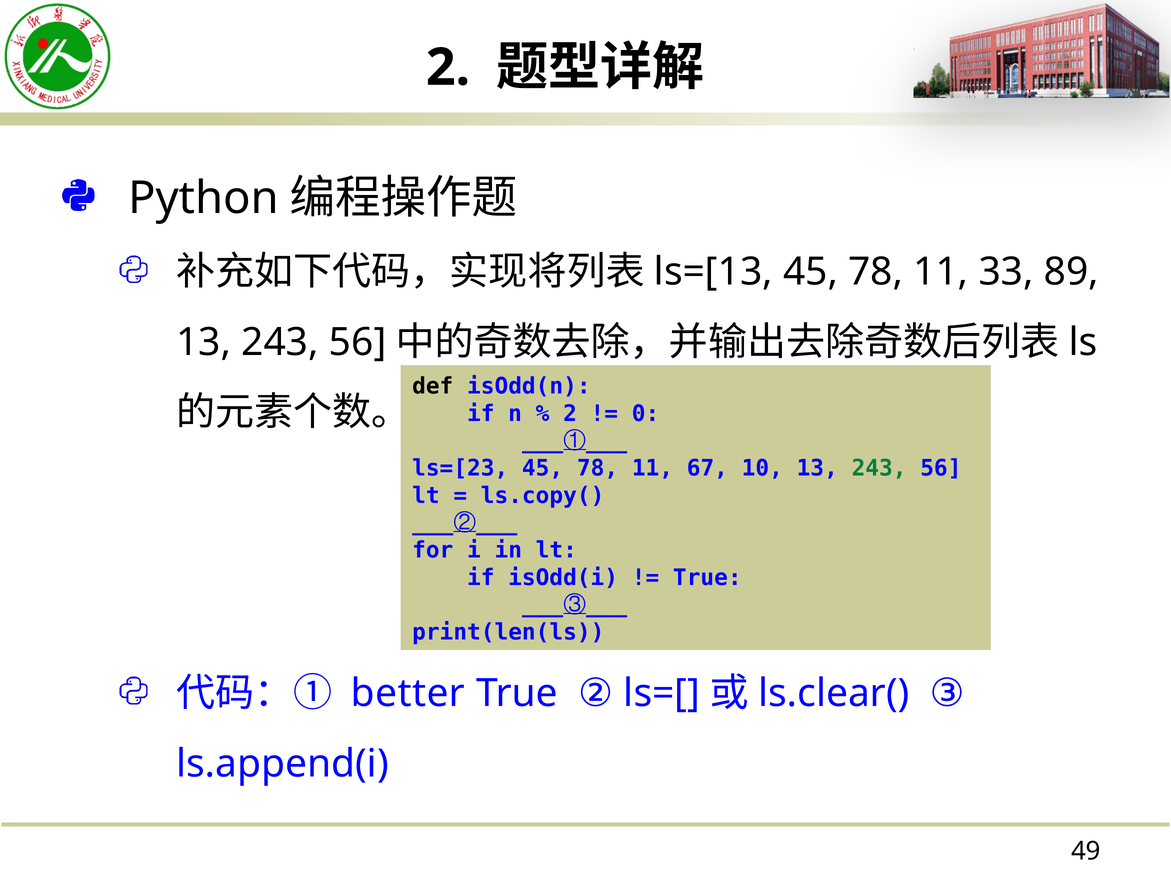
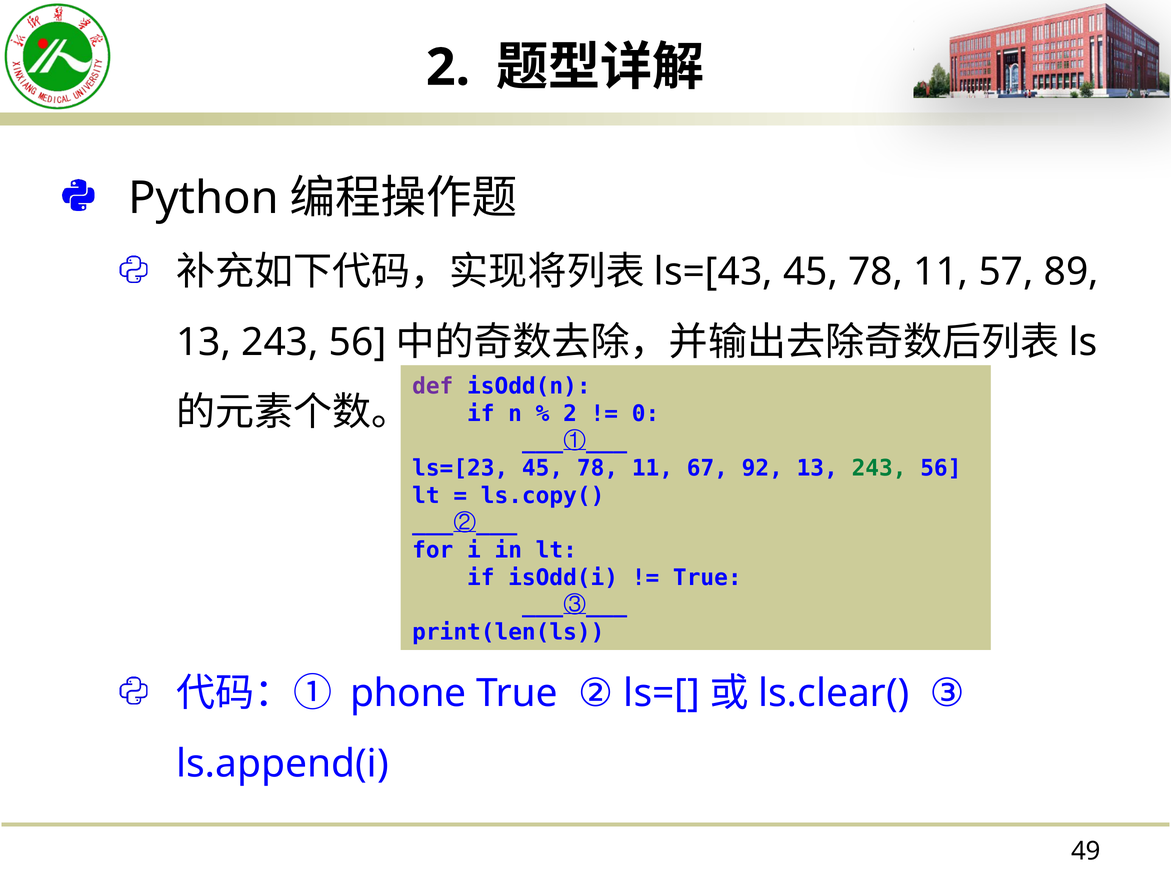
ls=[13: ls=[13 -> ls=[43
33: 33 -> 57
def colour: black -> purple
10: 10 -> 92
better: better -> phone
